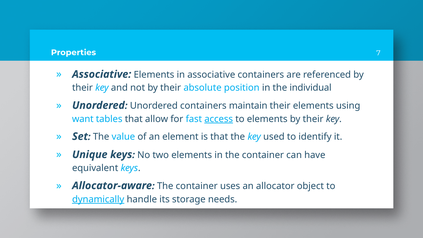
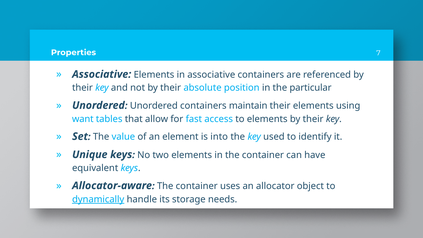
individual: individual -> particular
access underline: present -> none
is that: that -> into
